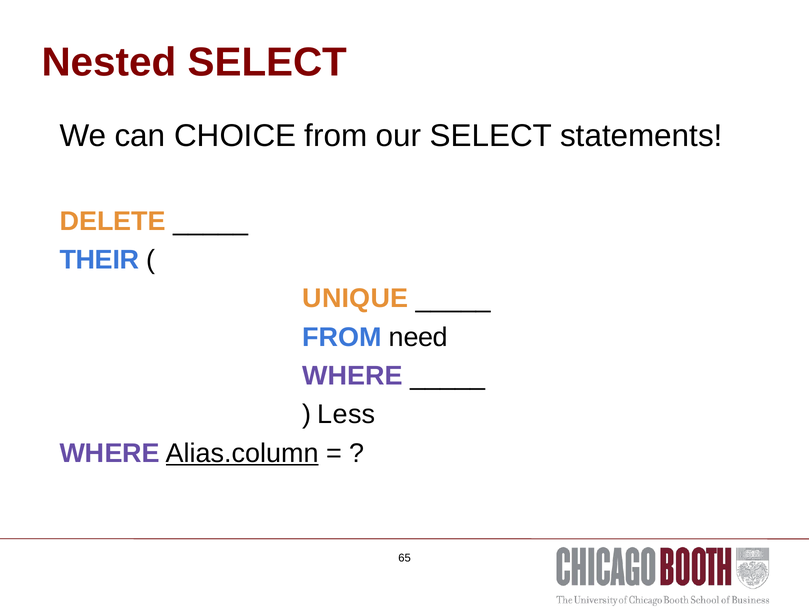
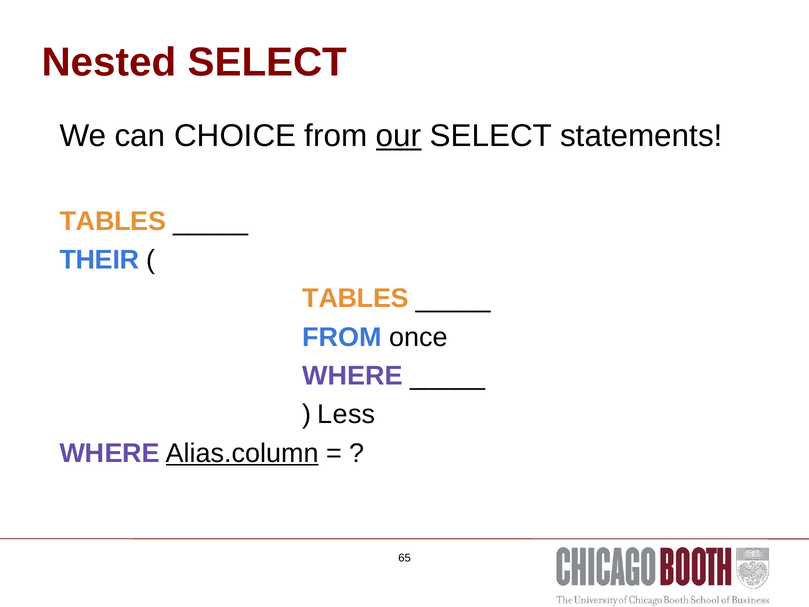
our underline: none -> present
DELETE at (113, 221): DELETE -> TABLES
UNIQUE at (355, 298): UNIQUE -> TABLES
need: need -> once
